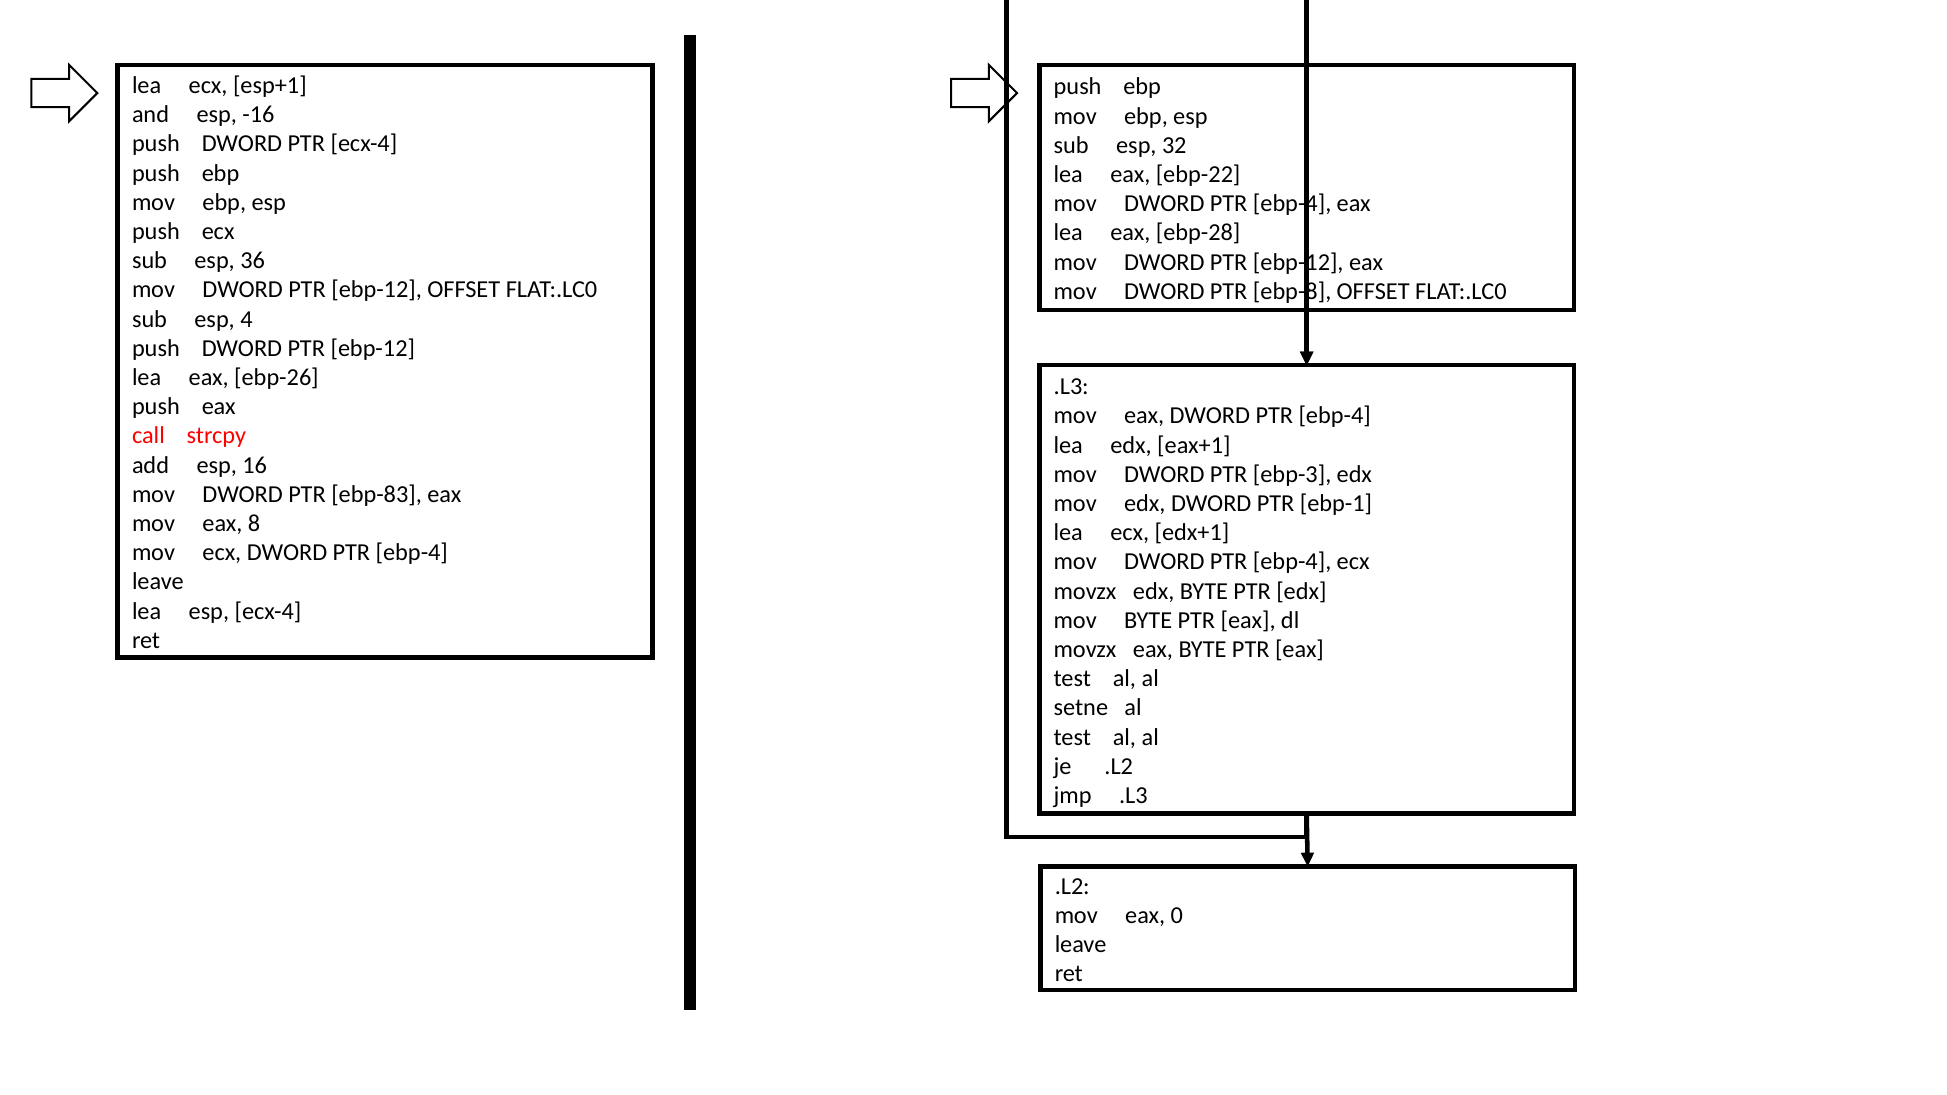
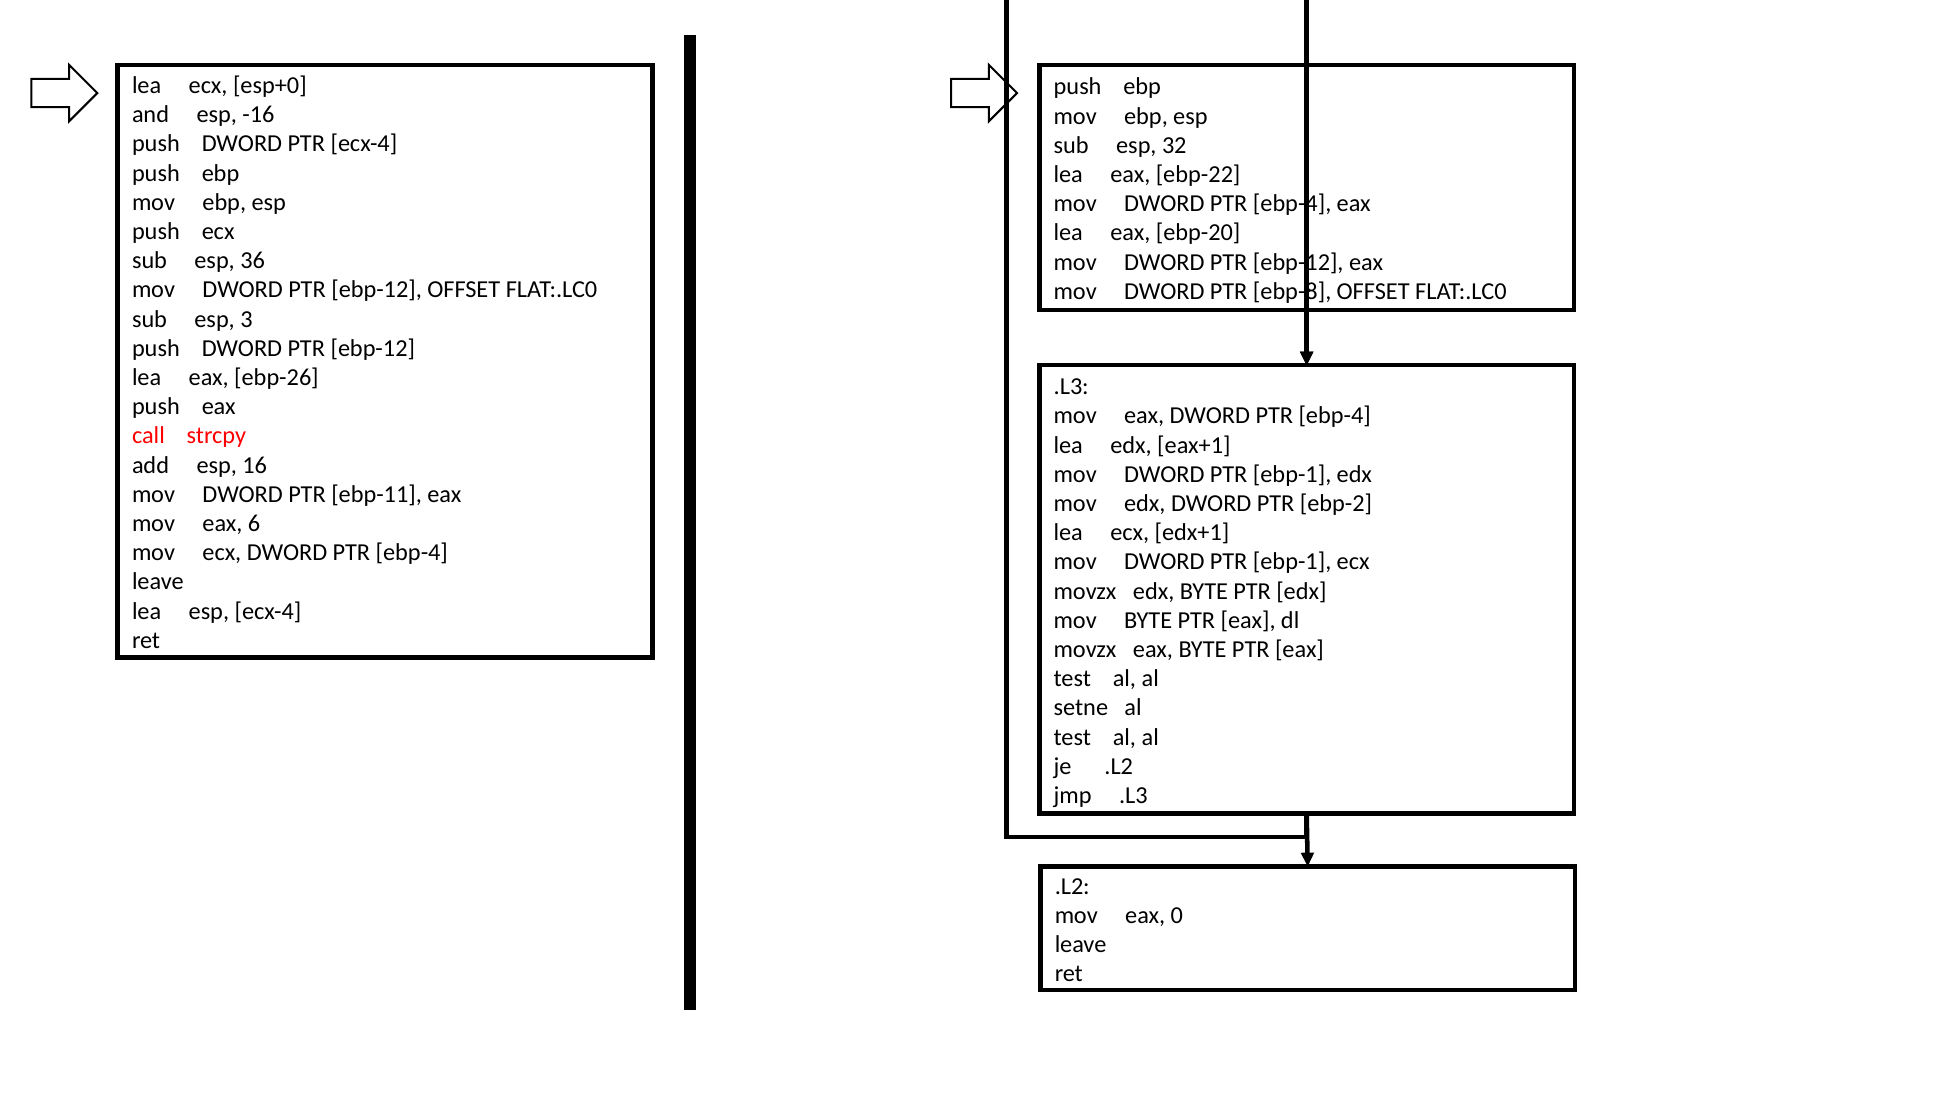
esp+1: esp+1 -> esp+0
ebp-28: ebp-28 -> ebp-20
4: 4 -> 3
ebp-3 at (1292, 474): ebp-3 -> ebp-1
ebp-83: ebp-83 -> ebp-11
ebp-1: ebp-1 -> ebp-2
8: 8 -> 6
ebp-4 at (1292, 562): ebp-4 -> ebp-1
